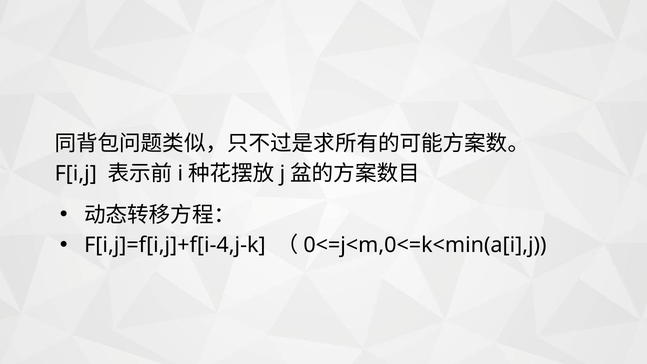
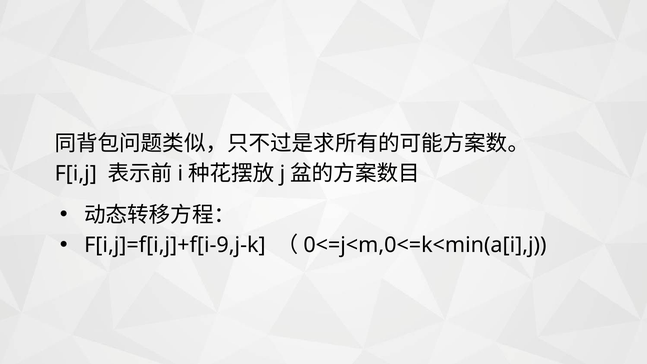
F[i,j]=f[i,j]+f[i-4,j-k: F[i,j]=f[i,j]+f[i-4,j-k -> F[i,j]=f[i,j]+f[i-9,j-k
